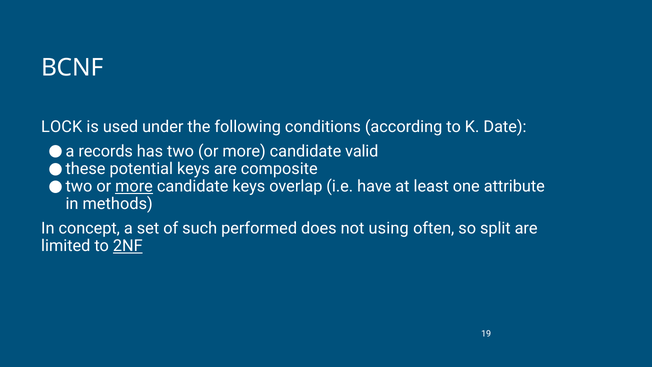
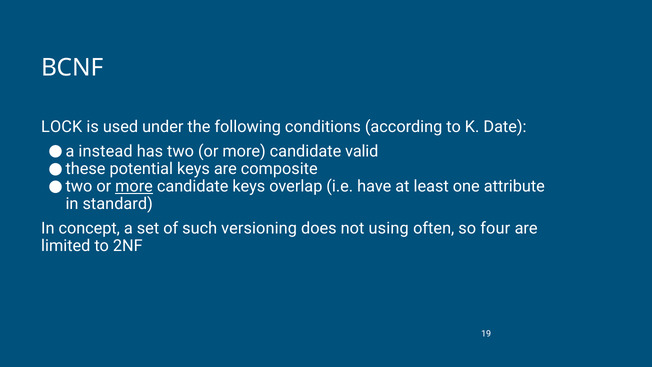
records: records -> instead
methods: methods -> standard
performed: performed -> versioning
split: split -> four
2NF underline: present -> none
